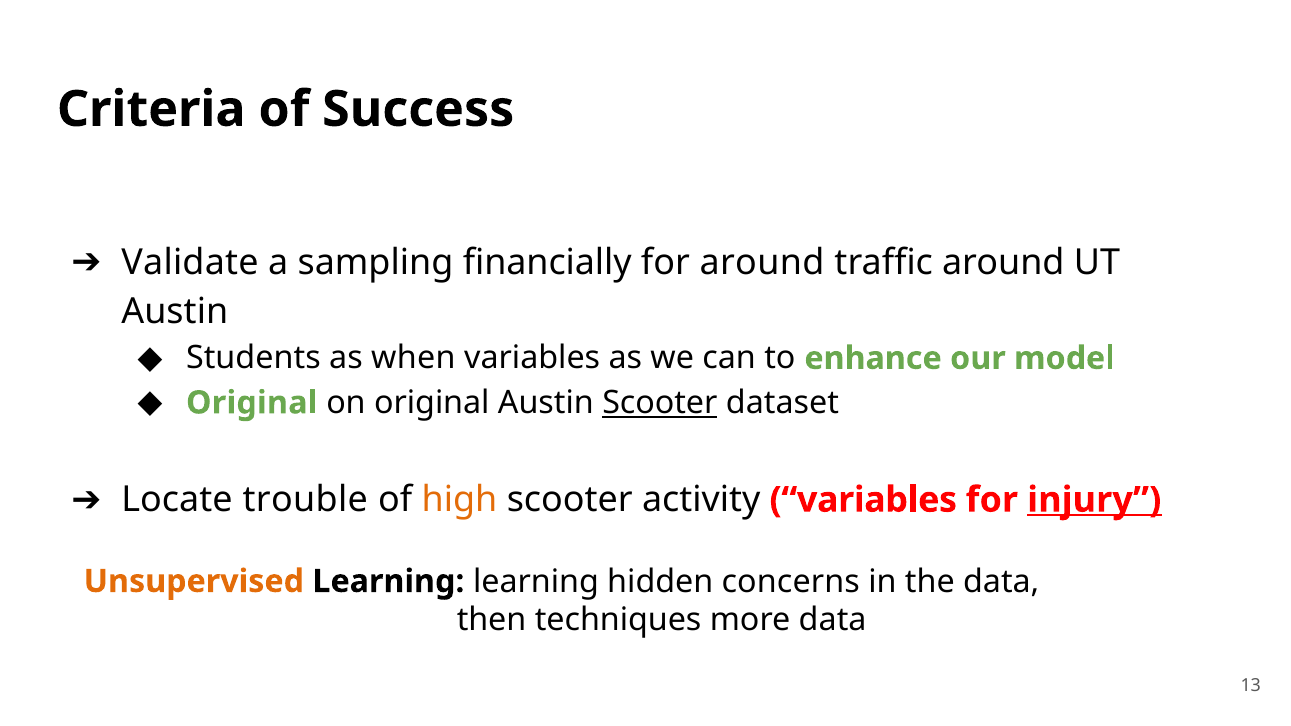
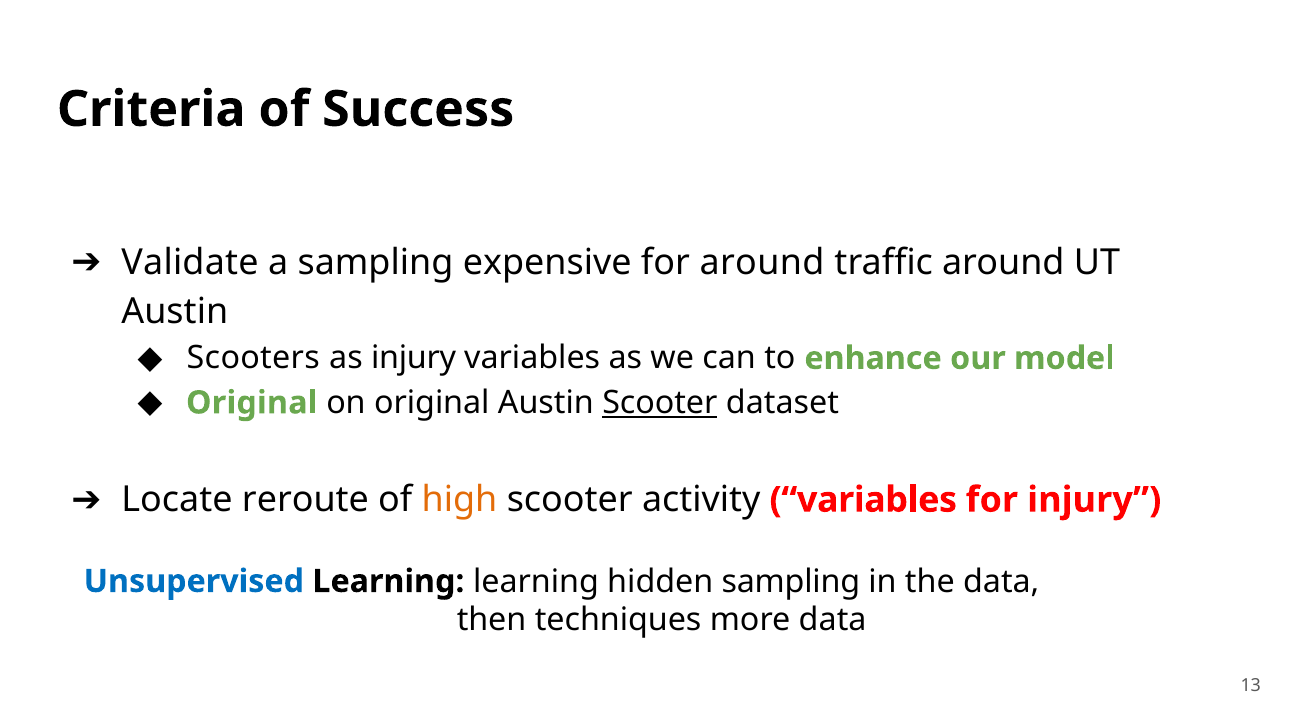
financially: financially -> expensive
Students: Students -> Scooters
as when: when -> injury
trouble: trouble -> reroute
injury at (1094, 500) underline: present -> none
Unsupervised colour: orange -> blue
hidden concerns: concerns -> sampling
